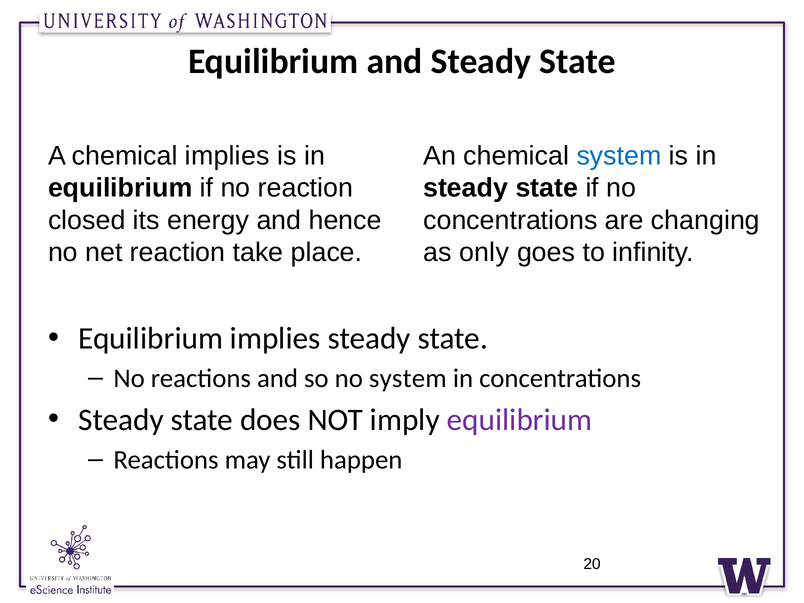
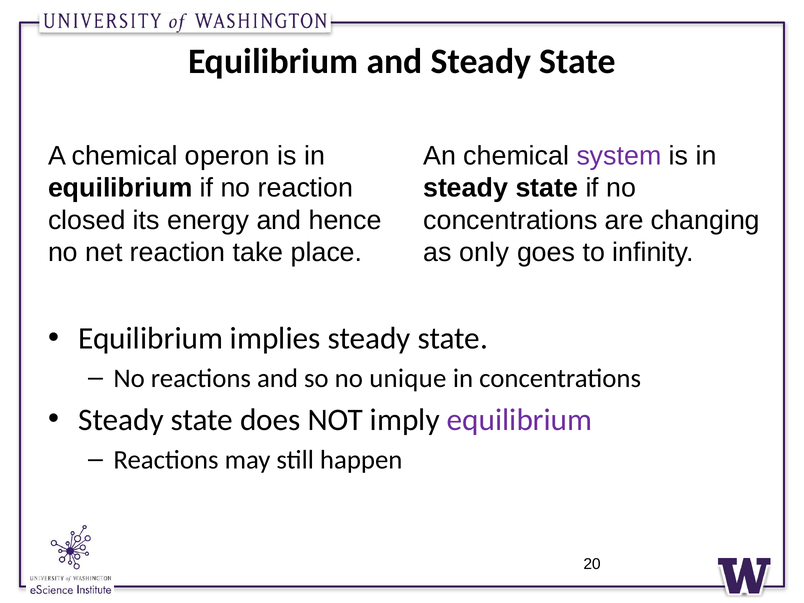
chemical implies: implies -> operon
system at (619, 156) colour: blue -> purple
no system: system -> unique
